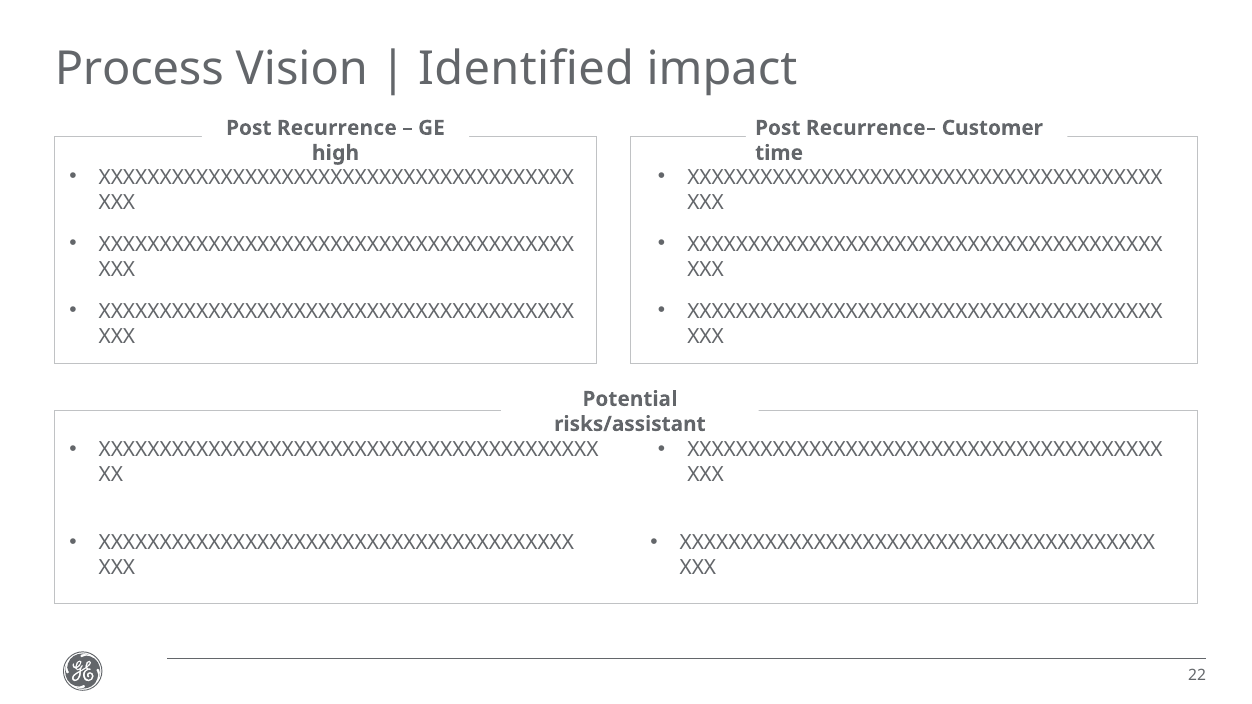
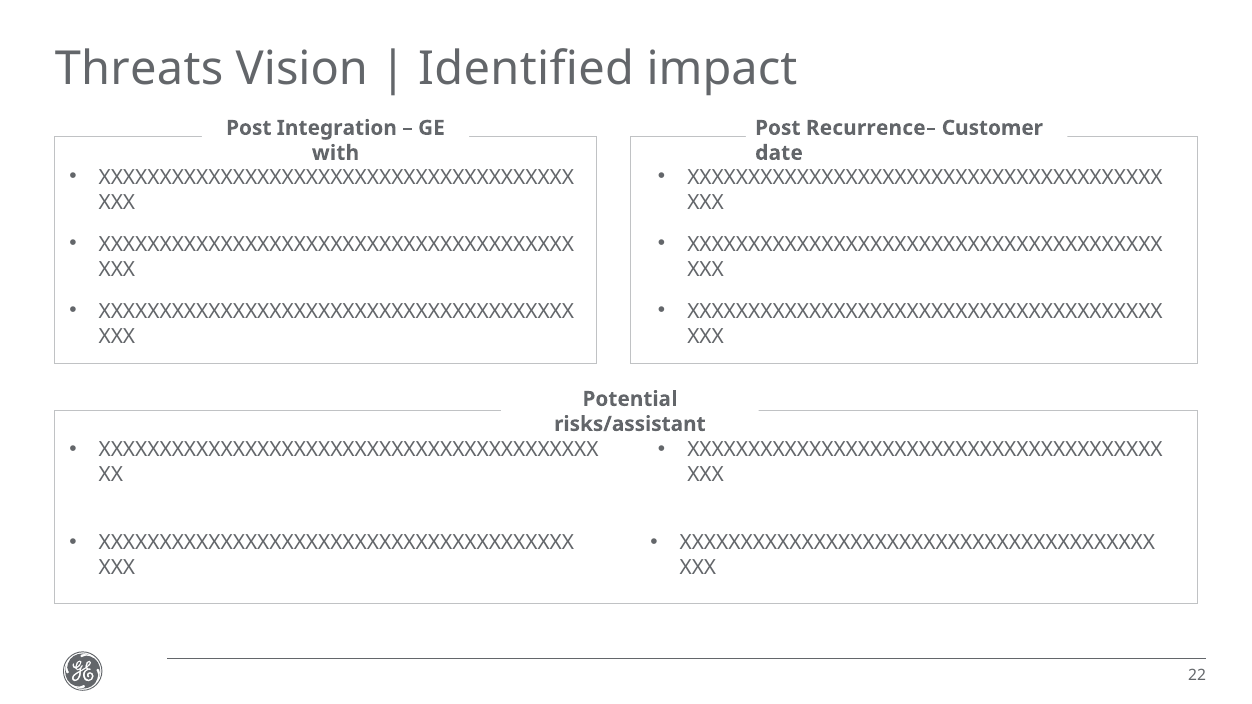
Process: Process -> Threats
Recurrence: Recurrence -> Integration
high: high -> with
time: time -> date
